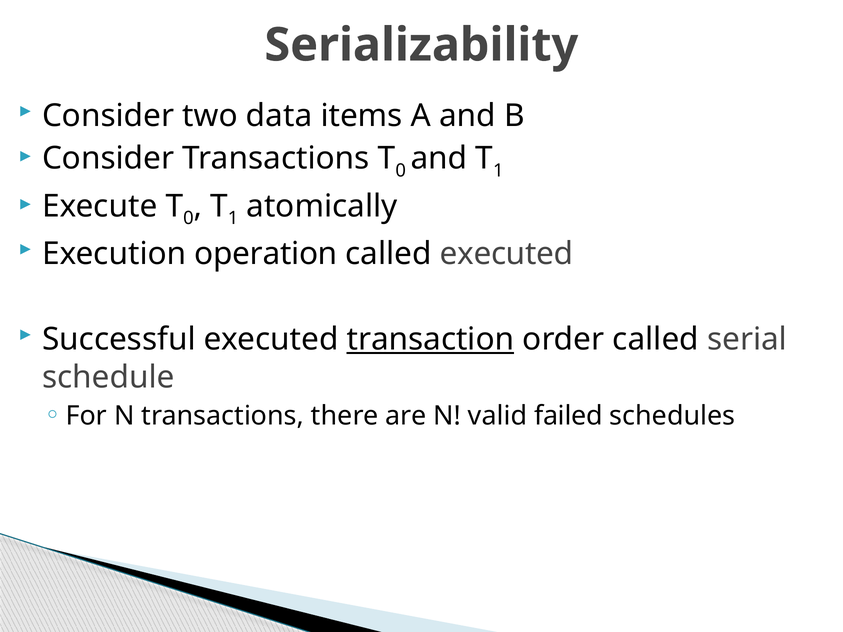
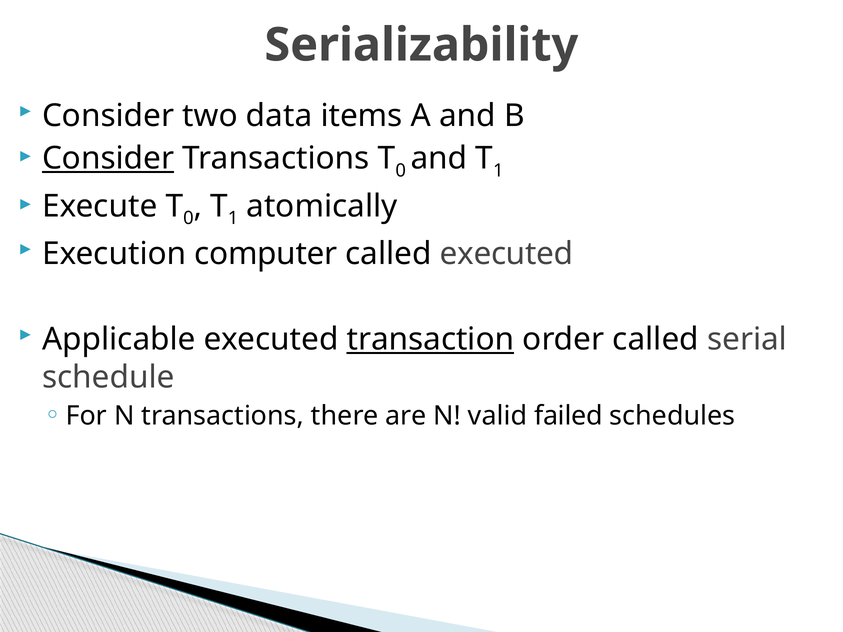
Consider at (108, 158) underline: none -> present
operation: operation -> computer
Successful: Successful -> Applicable
